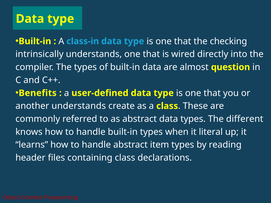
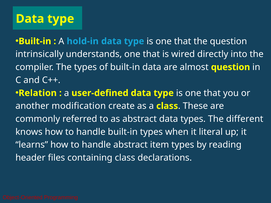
class-in: class-in -> hold-in
the checking: checking -> question
Benefits: Benefits -> Relation
another understands: understands -> modification
